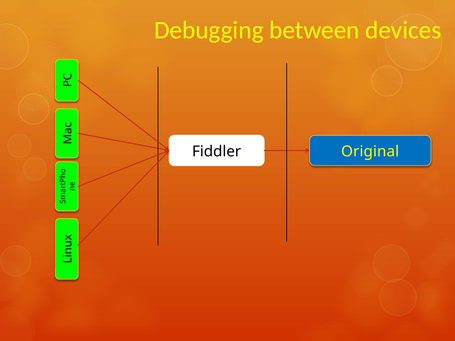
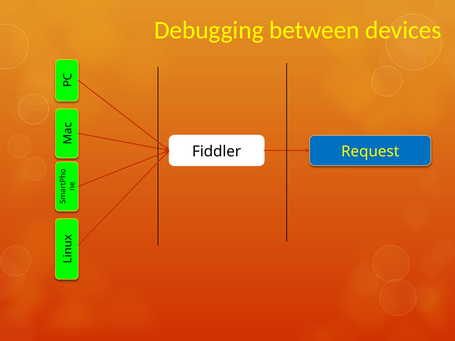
Original: Original -> Request
